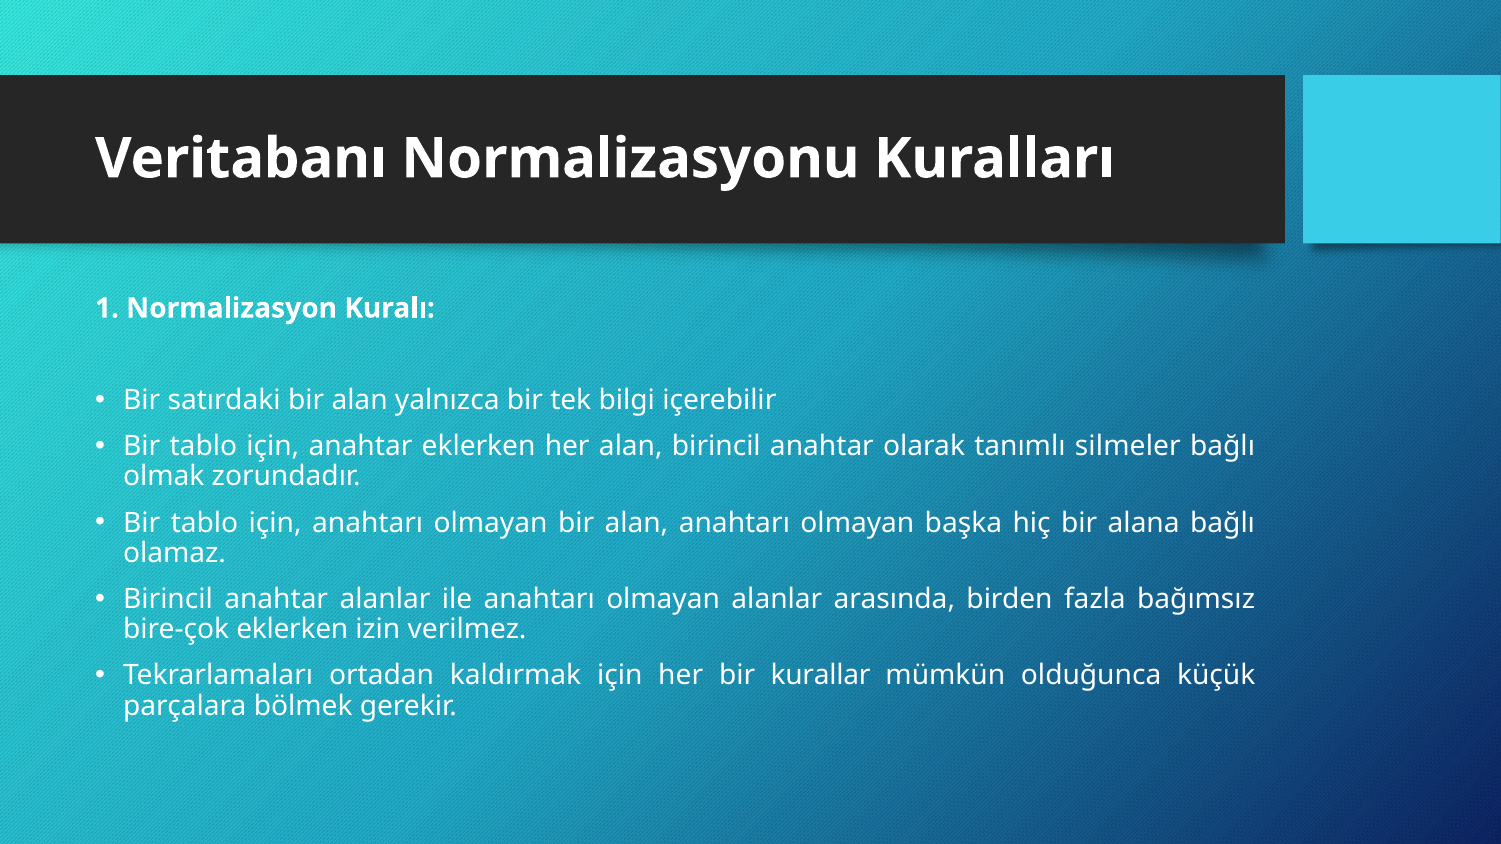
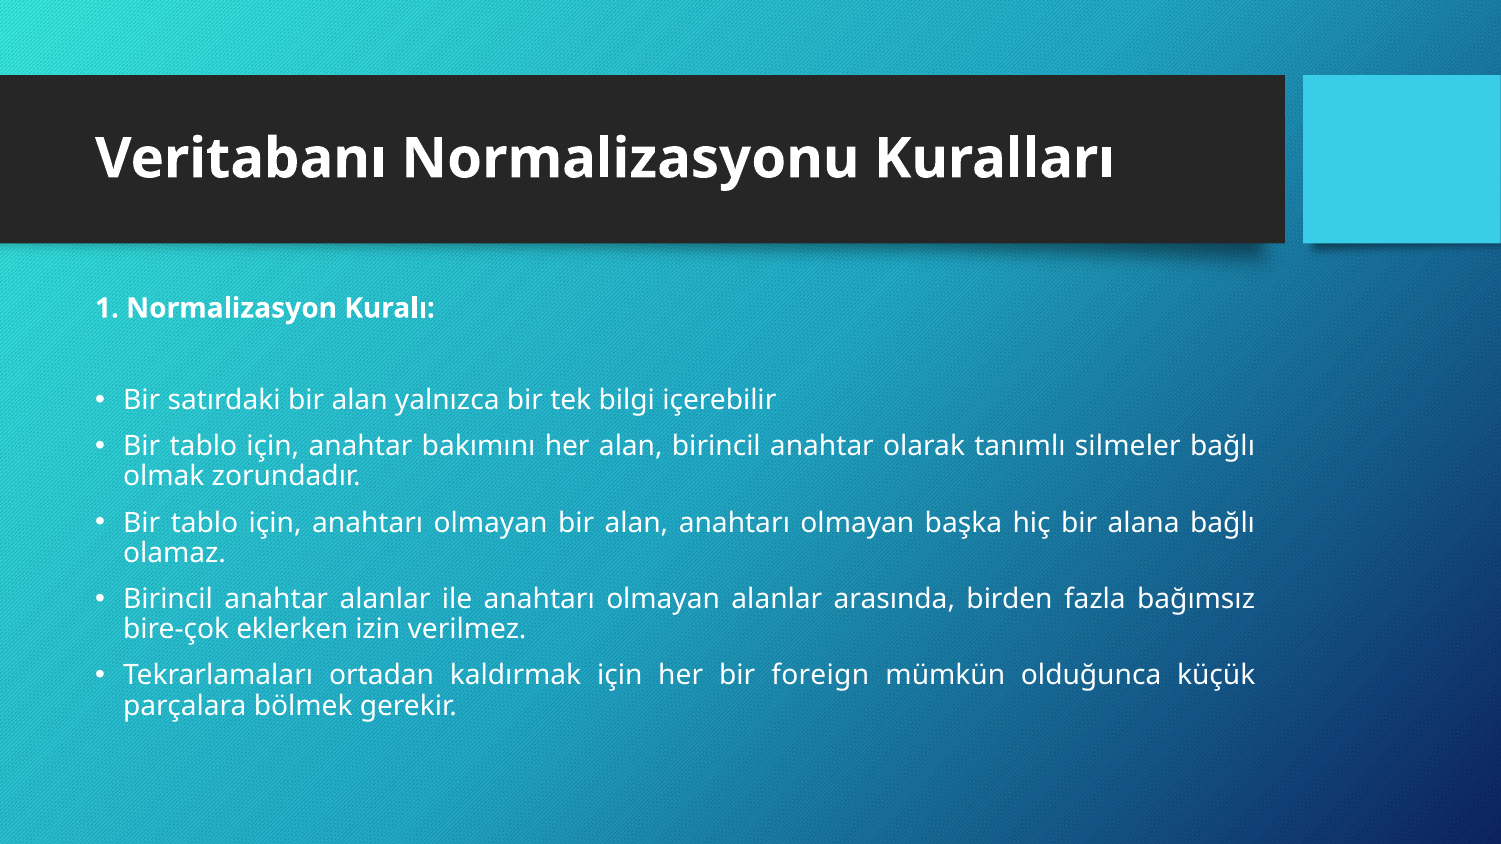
anahtar eklerken: eklerken -> bakımını
kurallar: kurallar -> foreign
